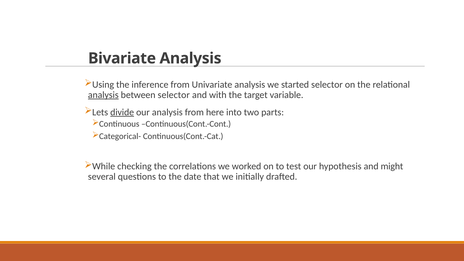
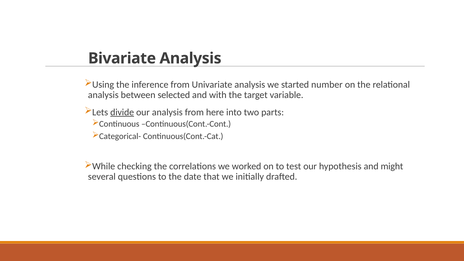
started selector: selector -> number
analysis at (103, 95) underline: present -> none
between selector: selector -> selected
